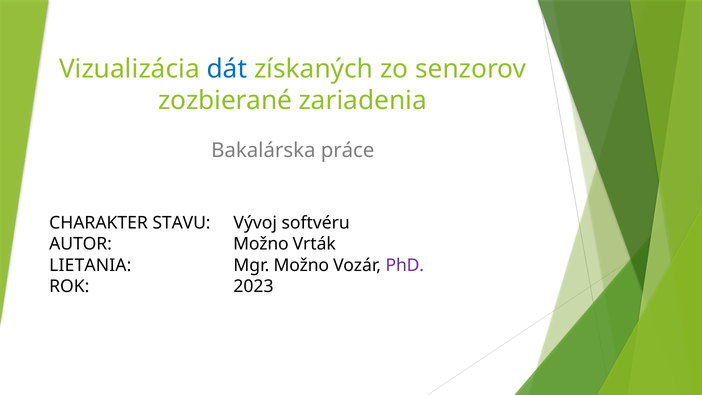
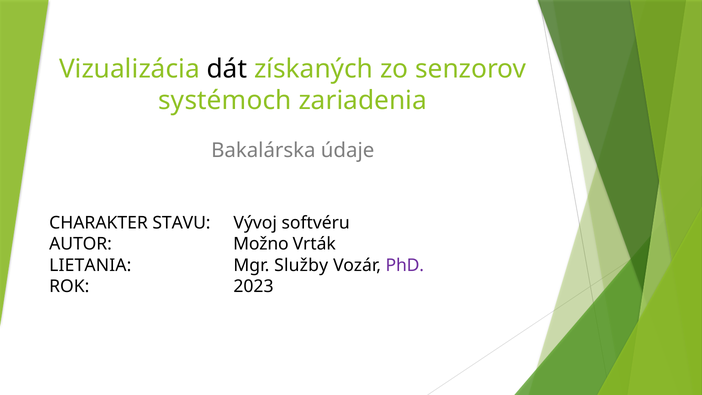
dát colour: blue -> black
zozbierané: zozbierané -> systémoch
práce: práce -> údaje
Mgr Možno: Možno -> Služby
